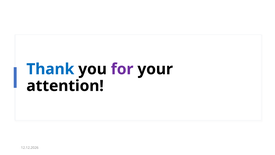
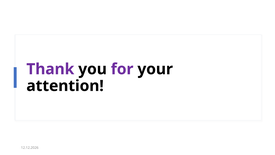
Thank colour: blue -> purple
